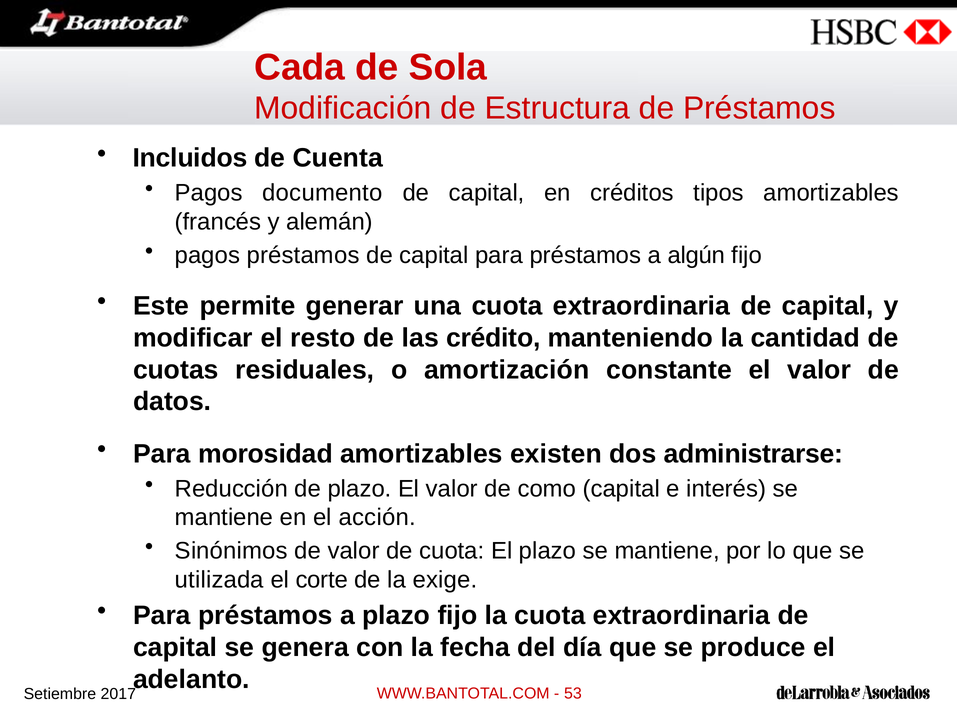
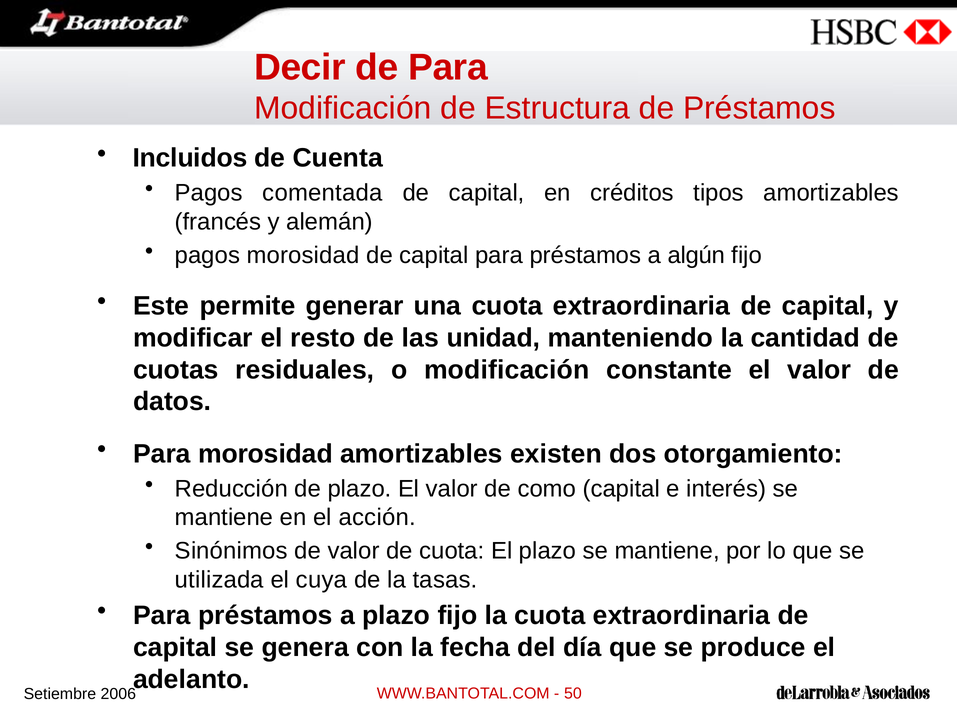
Cada: Cada -> Decir
de Sola: Sola -> Para
documento: documento -> comentada
pagos préstamos: préstamos -> morosidad
crédito: crédito -> unidad
o amortización: amortización -> modificación
administrarse: administrarse -> otorgamiento
corte: corte -> cuya
exige: exige -> tasas
53: 53 -> 50
2017: 2017 -> 2006
